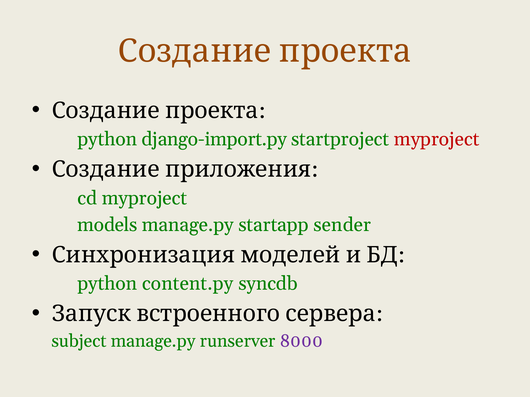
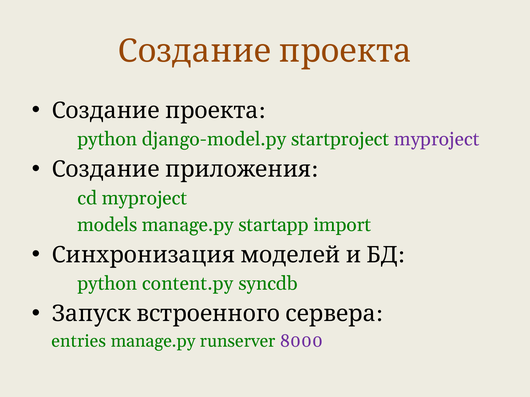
django-import.py: django-import.py -> django-model.py
myproject at (437, 139) colour: red -> purple
sender: sender -> import
subject: subject -> entries
